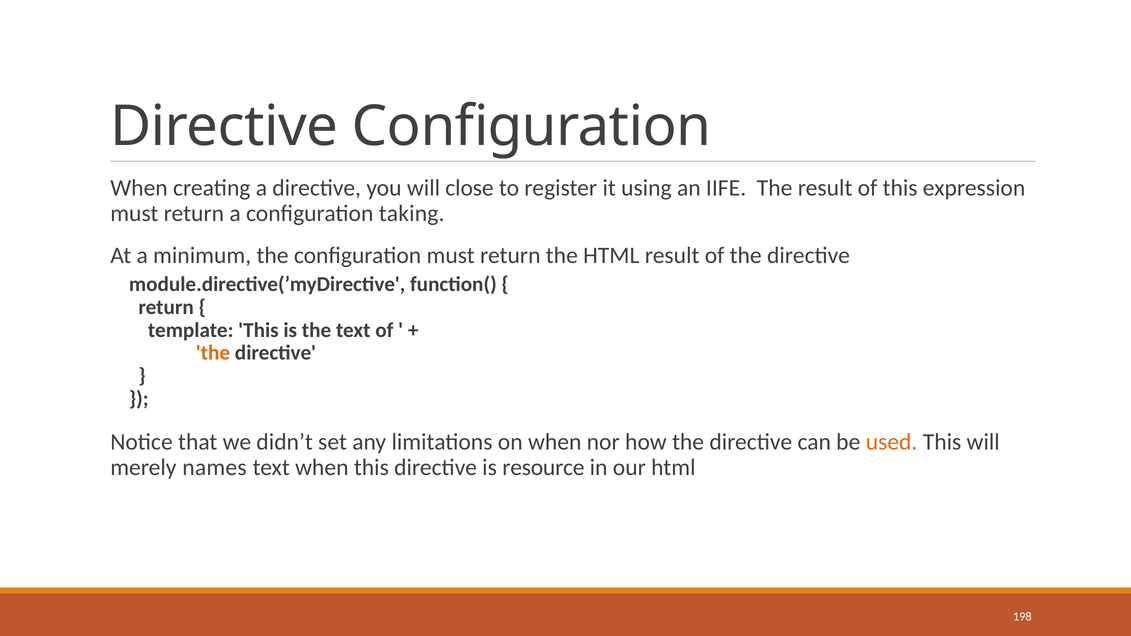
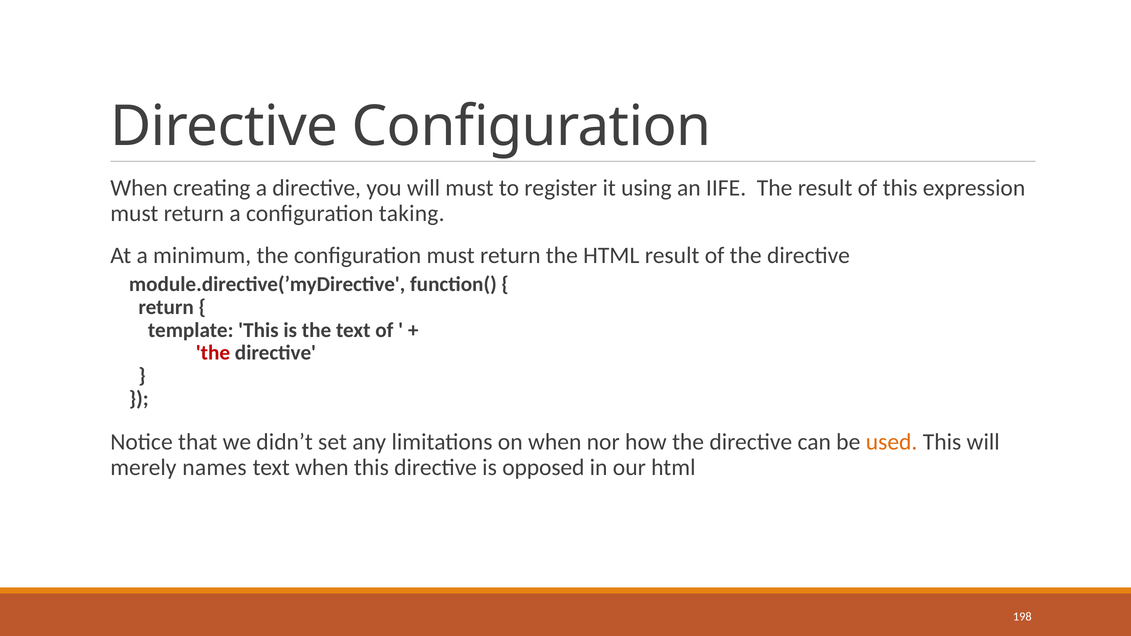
will close: close -> must
the at (213, 353) colour: orange -> red
resource: resource -> opposed
